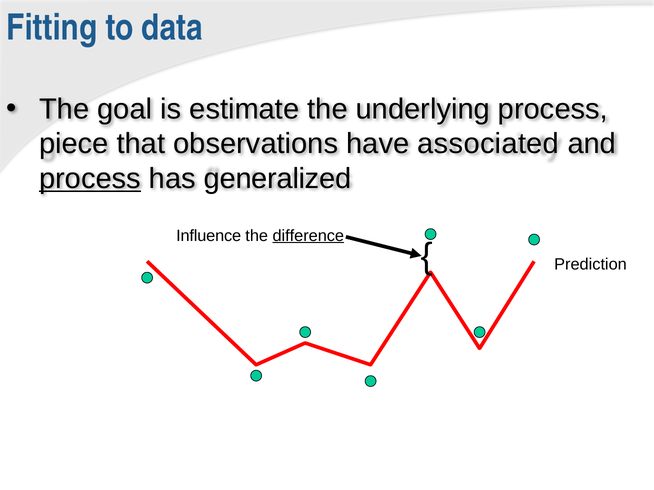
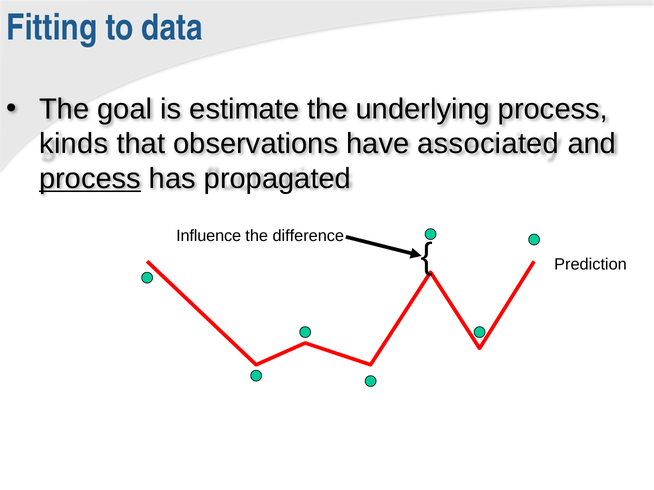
piece: piece -> kinds
generalized: generalized -> propagated
difference underline: present -> none
